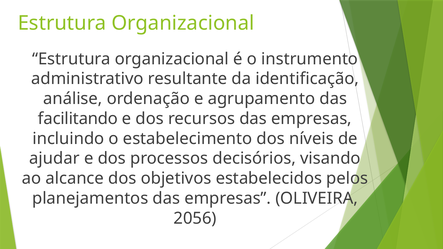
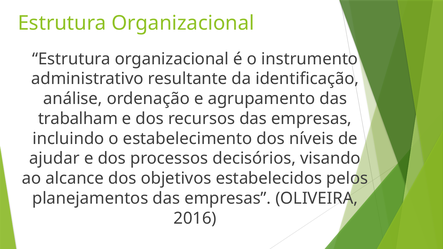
facilitando: facilitando -> trabalham
2056: 2056 -> 2016
